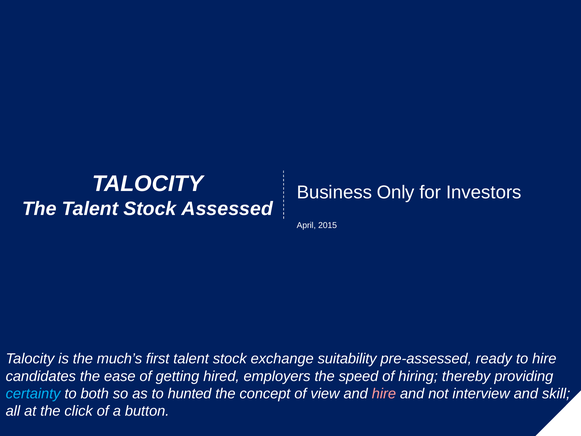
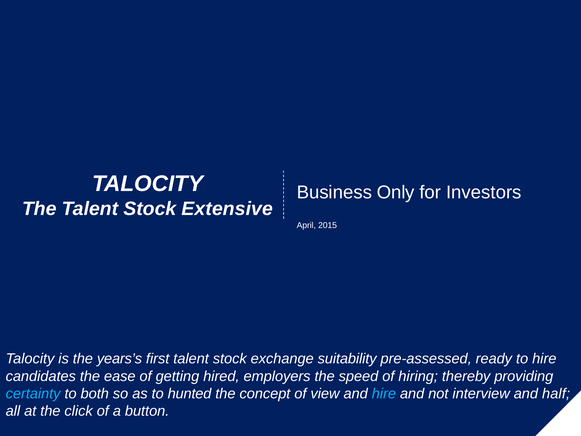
Assessed: Assessed -> Extensive
much’s: much’s -> years’s
hire at (384, 393) colour: pink -> light blue
skill: skill -> half
